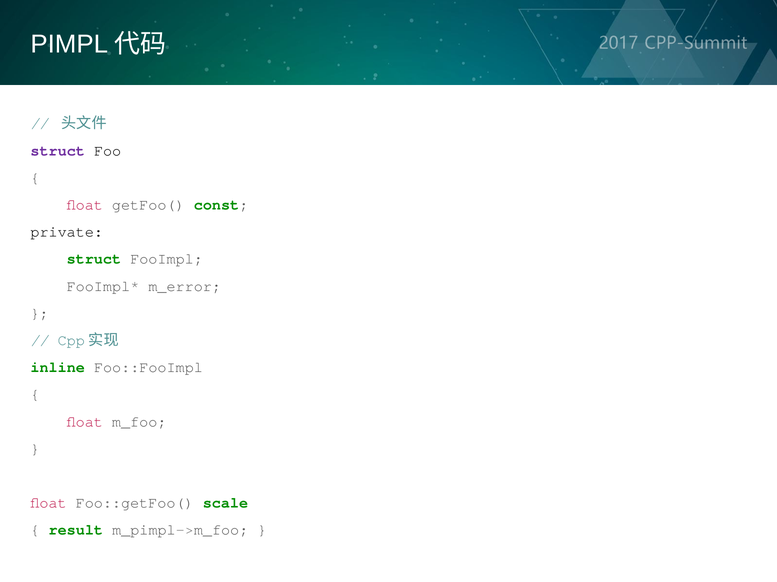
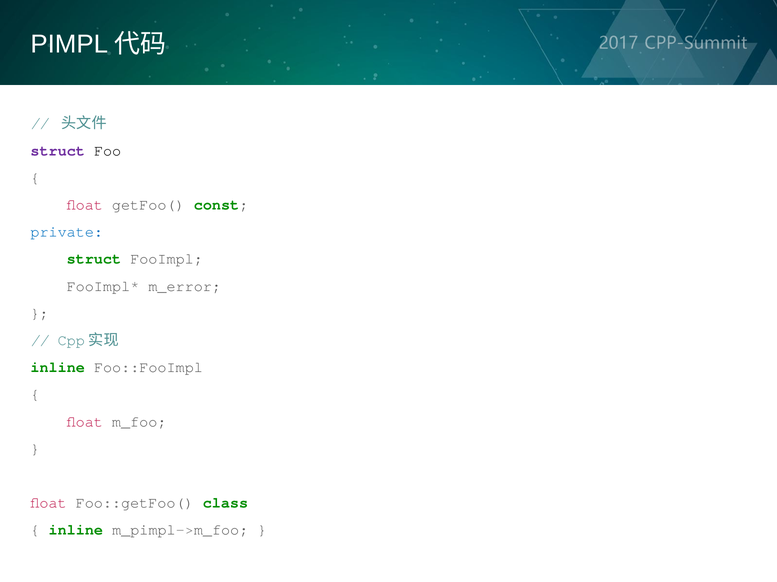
private colour: black -> blue
scale: scale -> class
result at (76, 531): result -> inline
